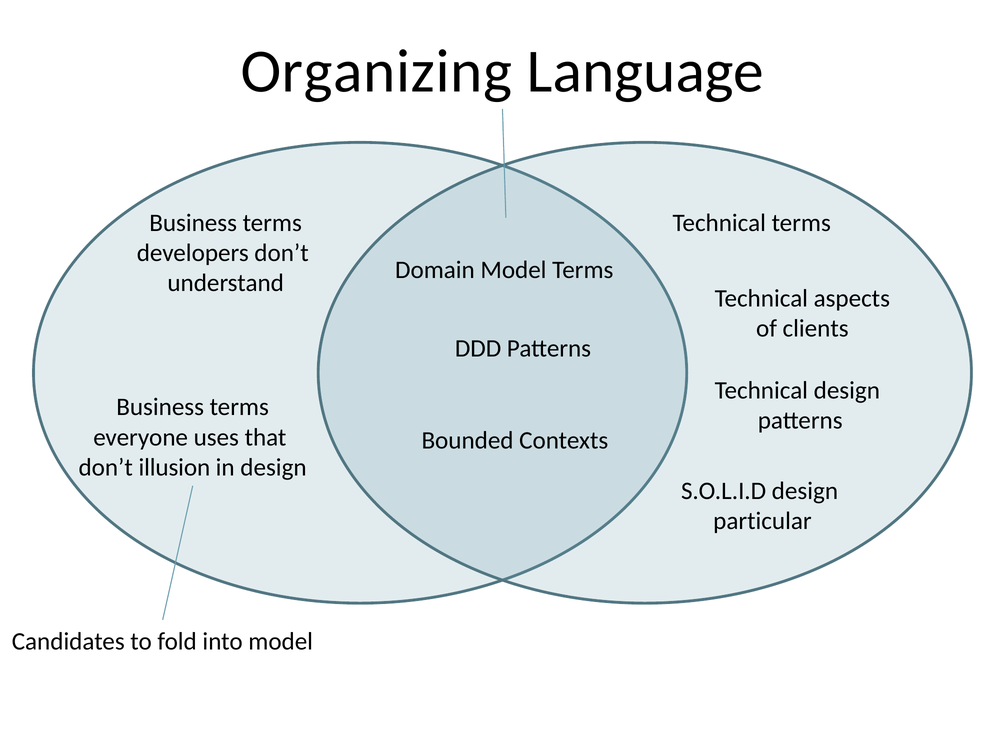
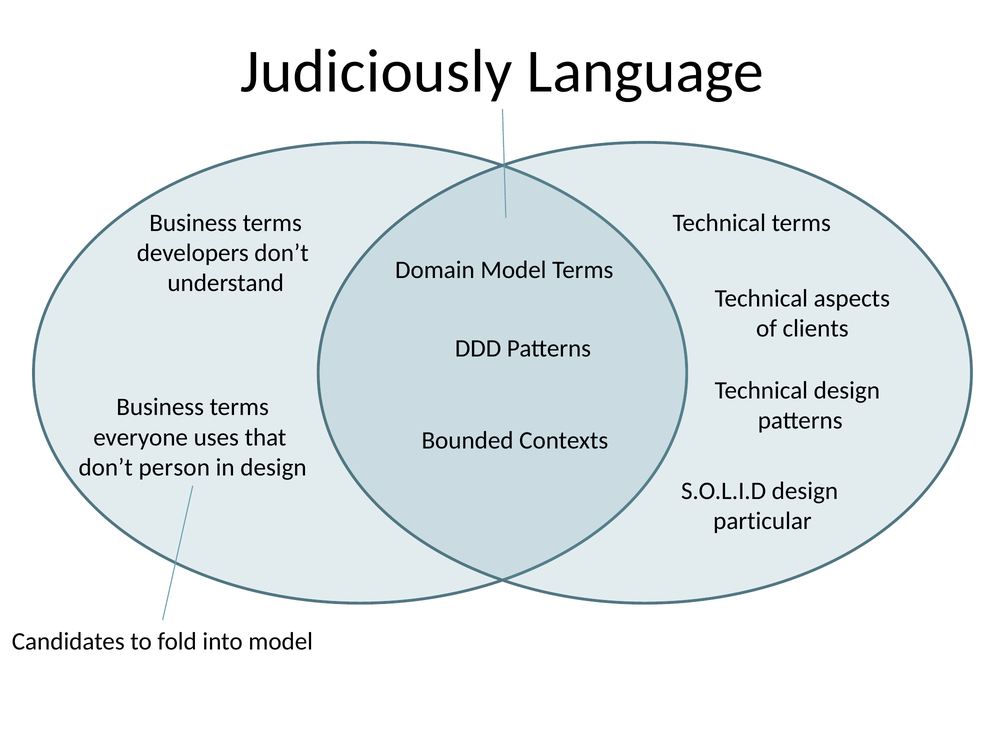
Organizing: Organizing -> Judiciously
illusion: illusion -> person
